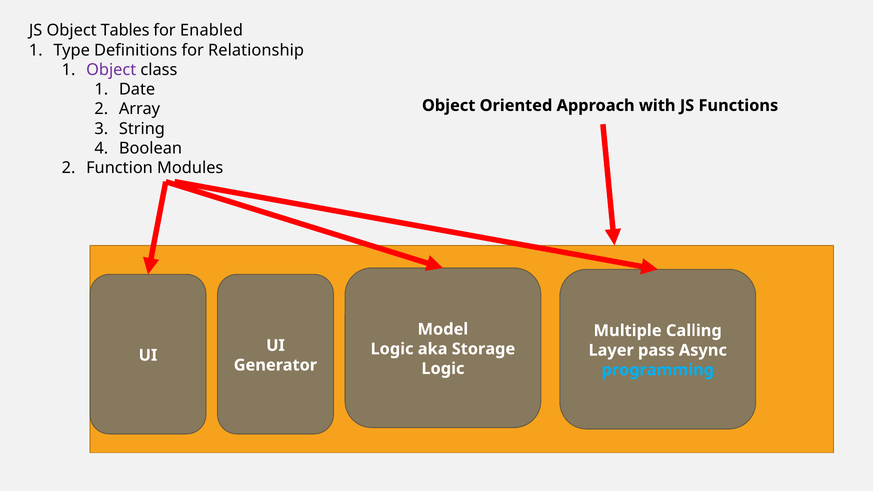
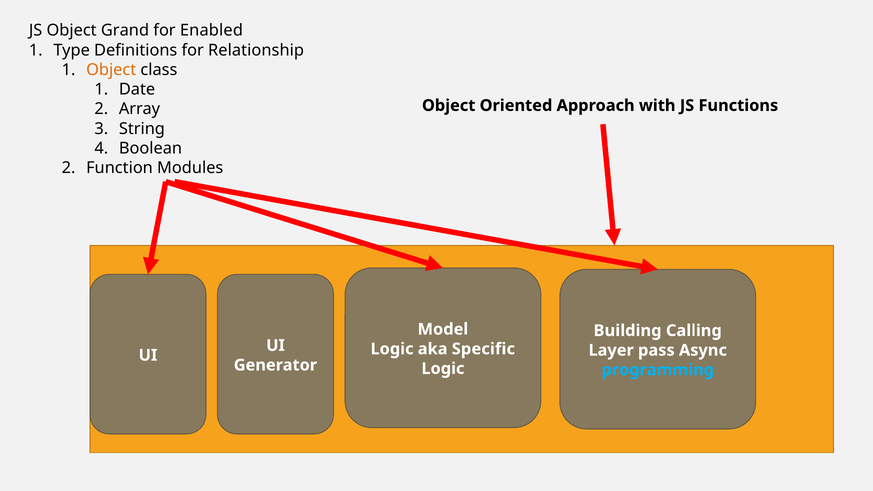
Tables: Tables -> Grand
Object at (111, 70) colour: purple -> orange
Multiple: Multiple -> Building
Storage: Storage -> Specific
